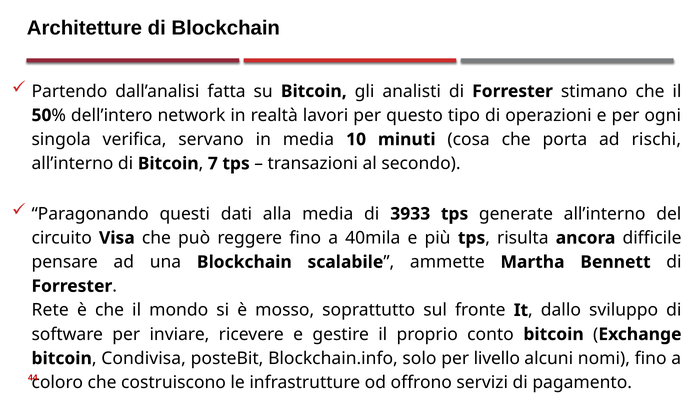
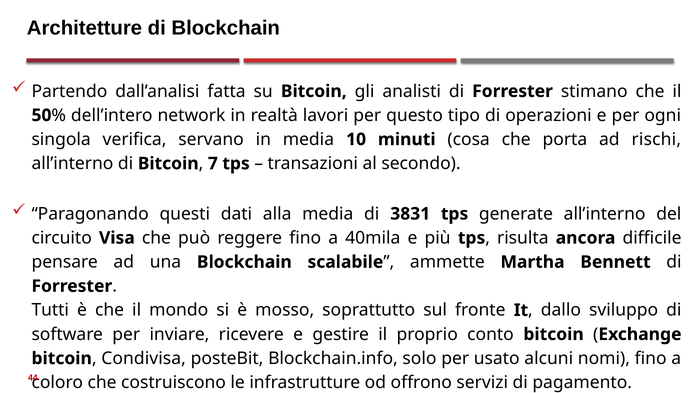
3933: 3933 -> 3831
Rete: Rete -> Tutti
livello: livello -> usato
